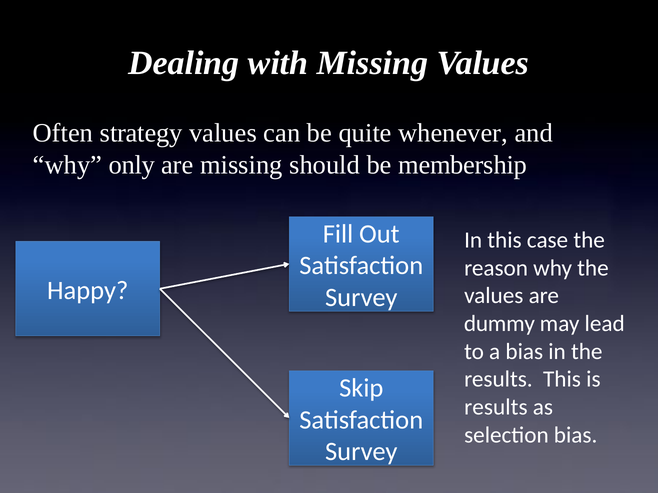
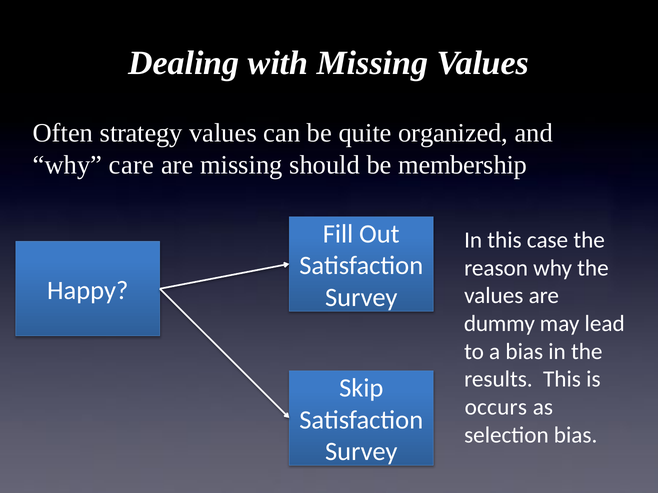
whenever: whenever -> organized
only: only -> care
results at (496, 408): results -> occurs
